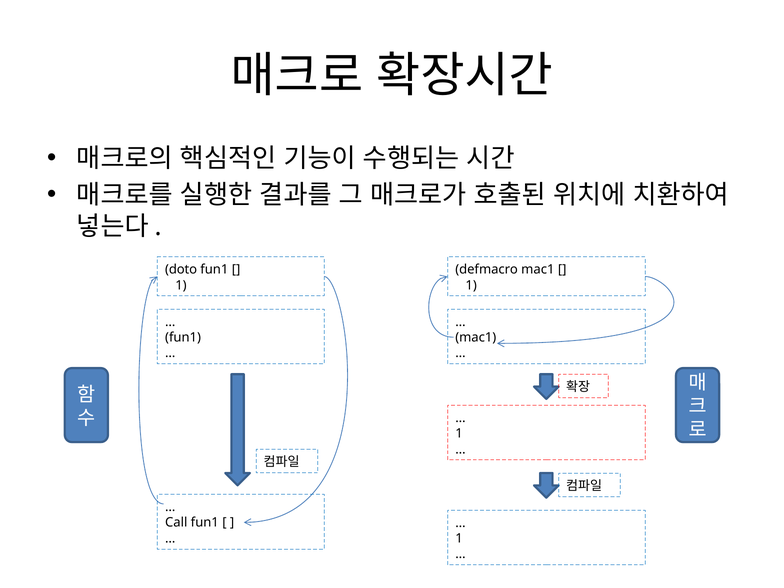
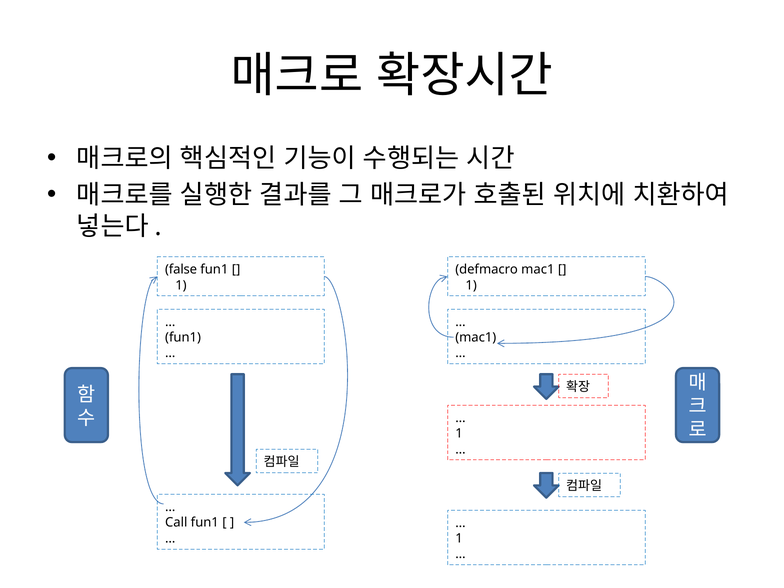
doto: doto -> false
